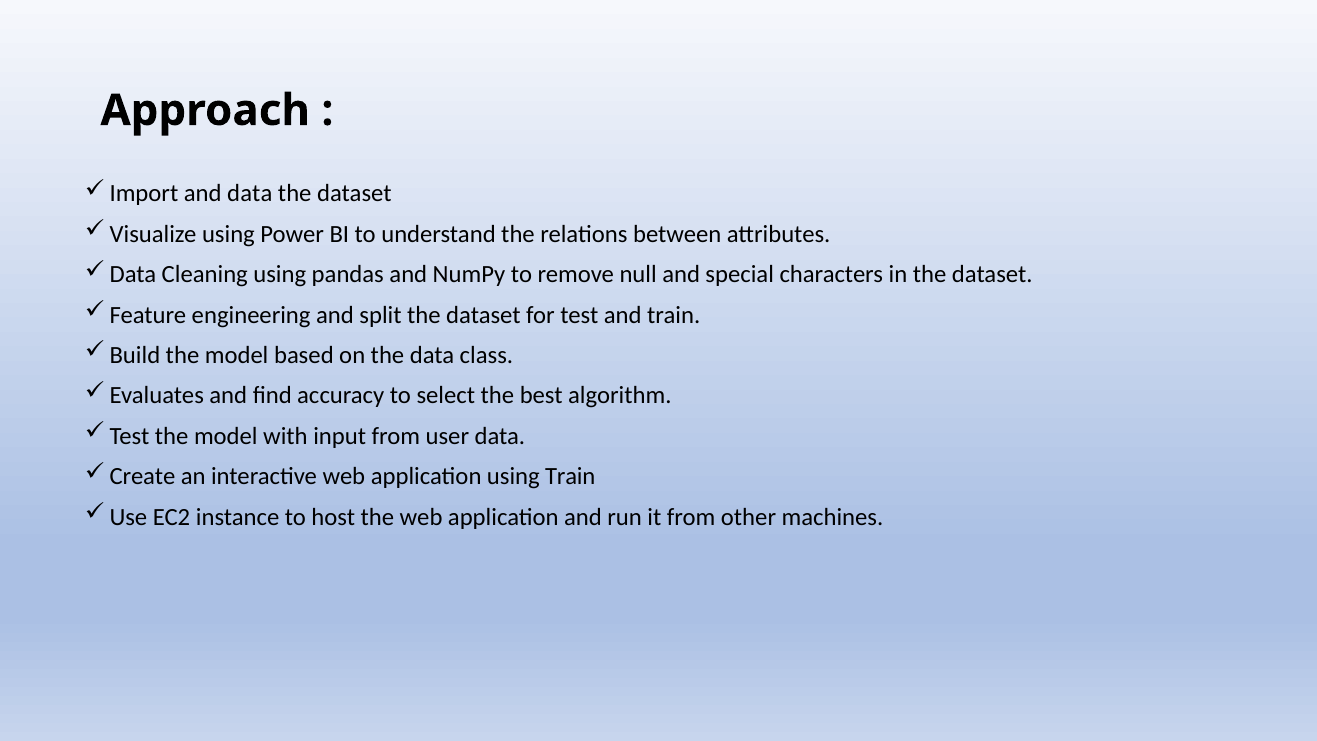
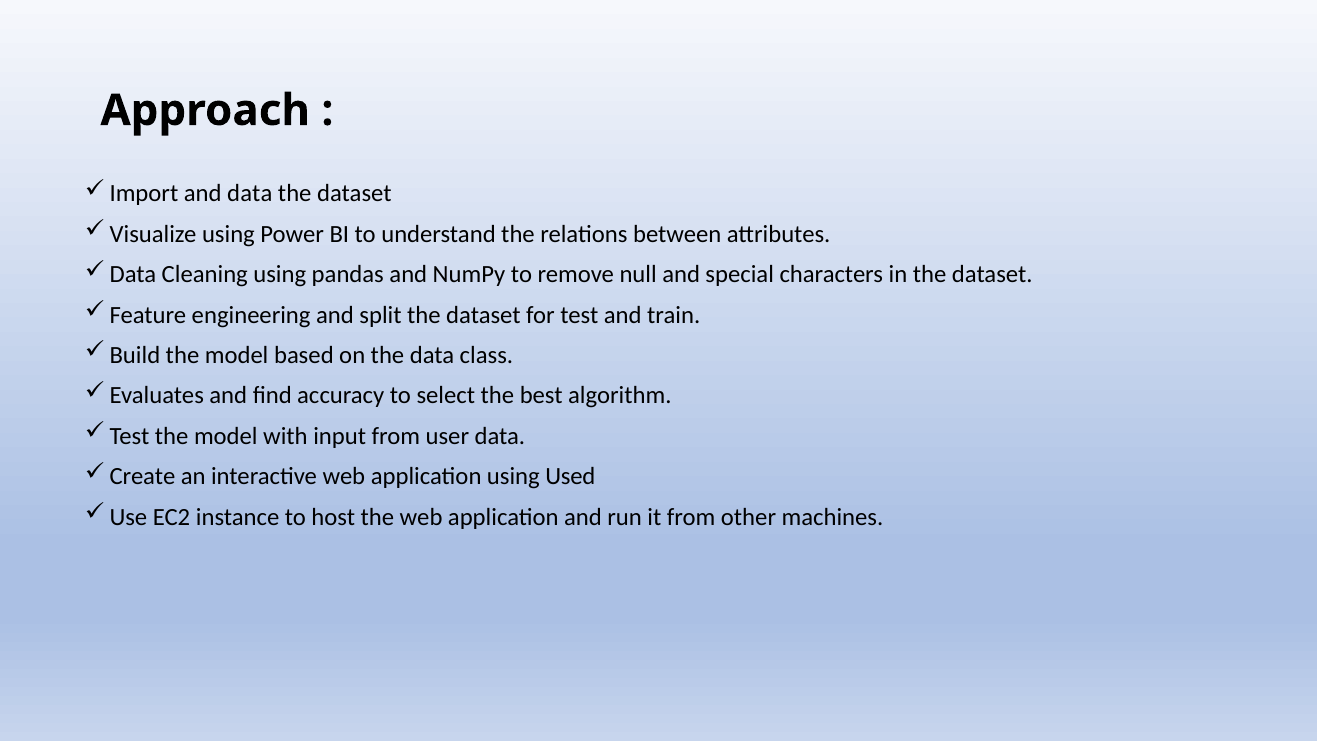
using Train: Train -> Used
